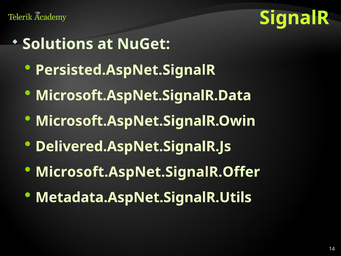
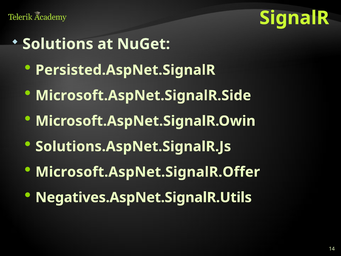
Microsoft.AspNet.SignalR.Data: Microsoft.AspNet.SignalR.Data -> Microsoft.AspNet.SignalR.Side
Delivered.AspNet.SignalR.Js: Delivered.AspNet.SignalR.Js -> Solutions.AspNet.SignalR.Js
Metadata.AspNet.SignalR.Utils: Metadata.AspNet.SignalR.Utils -> Negatives.AspNet.SignalR.Utils
